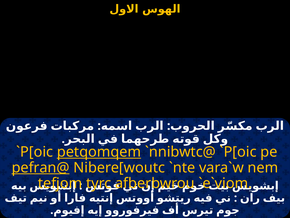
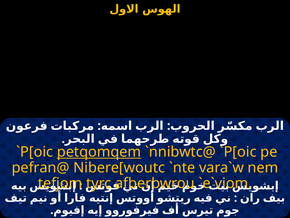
pefran@ underline: present -> none
